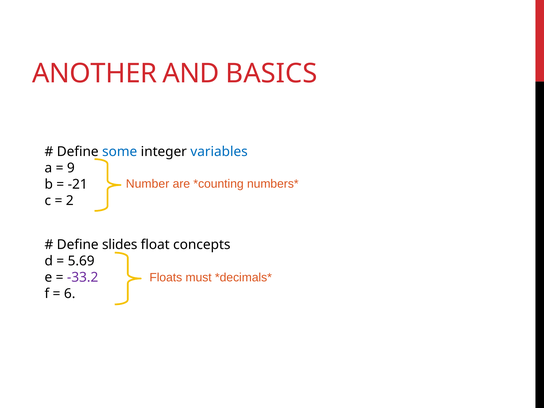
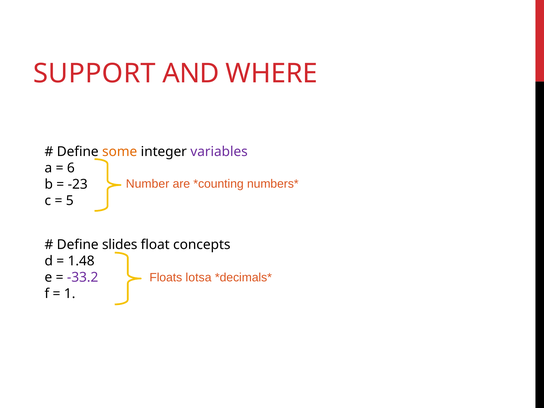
ANOTHER: ANOTHER -> SUPPORT
BASICS: BASICS -> WHERE
some colour: blue -> orange
variables colour: blue -> purple
9: 9 -> 6
-21: -21 -> -23
2: 2 -> 5
5.69: 5.69 -> 1.48
must: must -> lotsa
6: 6 -> 1
